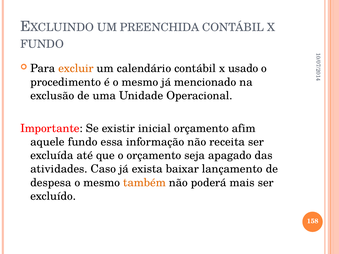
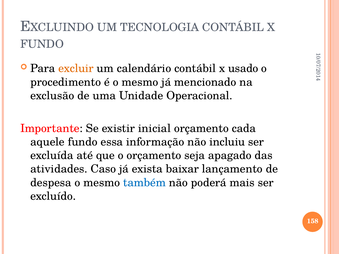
PREENCHIDA: PREENCHIDA -> TECNOLOGIA
afim: afim -> cada
receita: receita -> incluiu
também colour: orange -> blue
